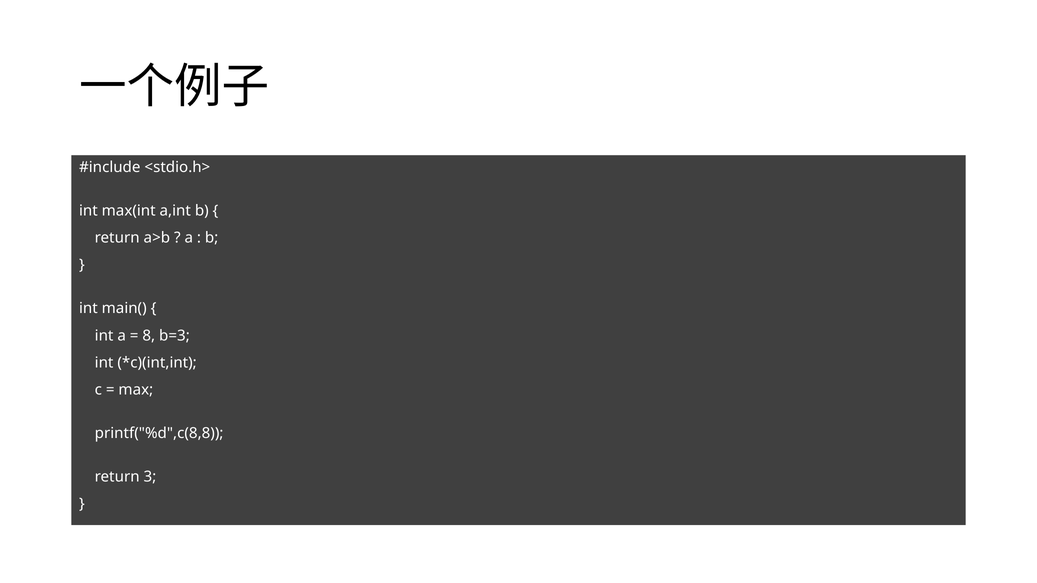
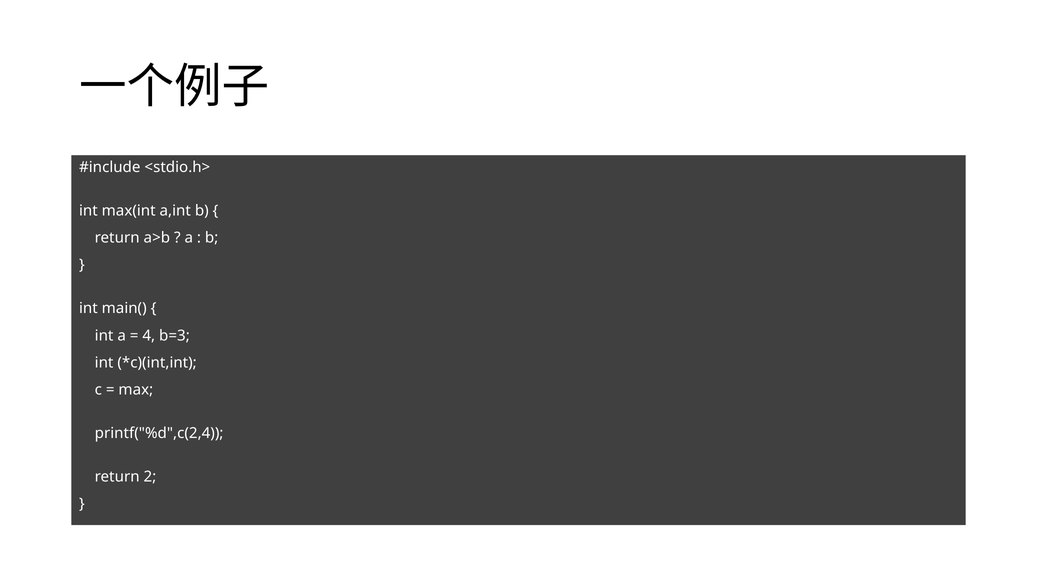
8: 8 -> 4
printf("%d",c(8,8: printf("%d",c(8,8 -> printf("%d",c(2,4
3: 3 -> 2
